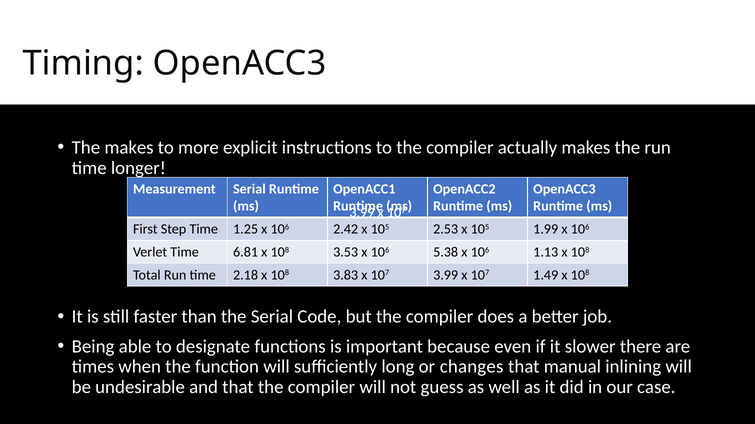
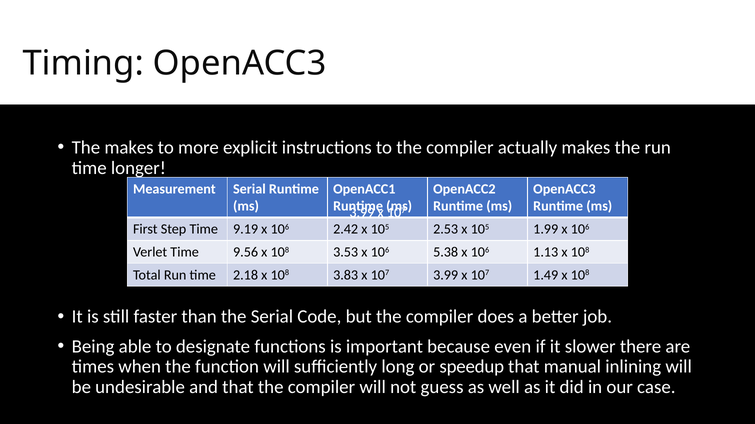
1.25: 1.25 -> 9.19
6.81: 6.81 -> 9.56
changes: changes -> speedup
